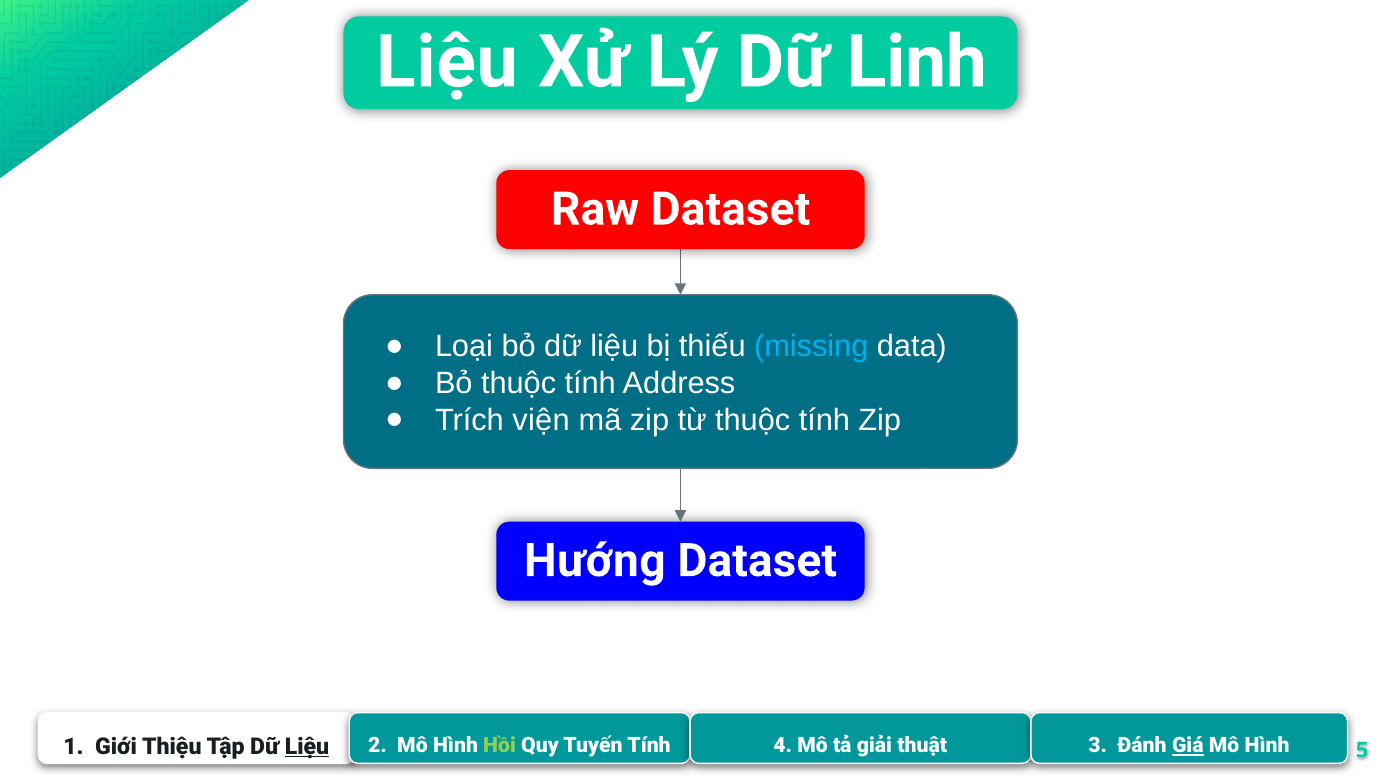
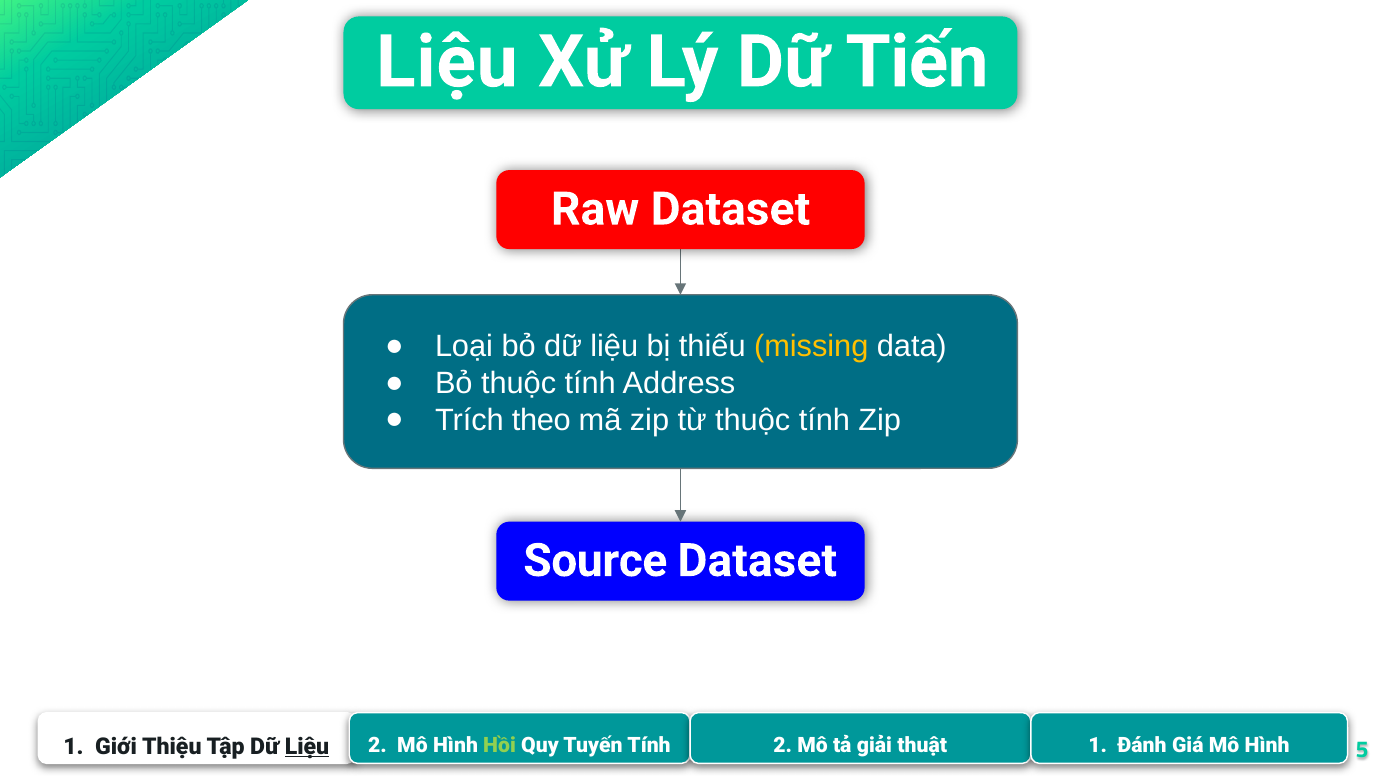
Linh: Linh -> Tiến
missing colour: light blue -> yellow
viện: viện -> theo
Hướng: Hướng -> Source
Tính 4: 4 -> 2
thuật 3: 3 -> 1
Giá underline: present -> none
